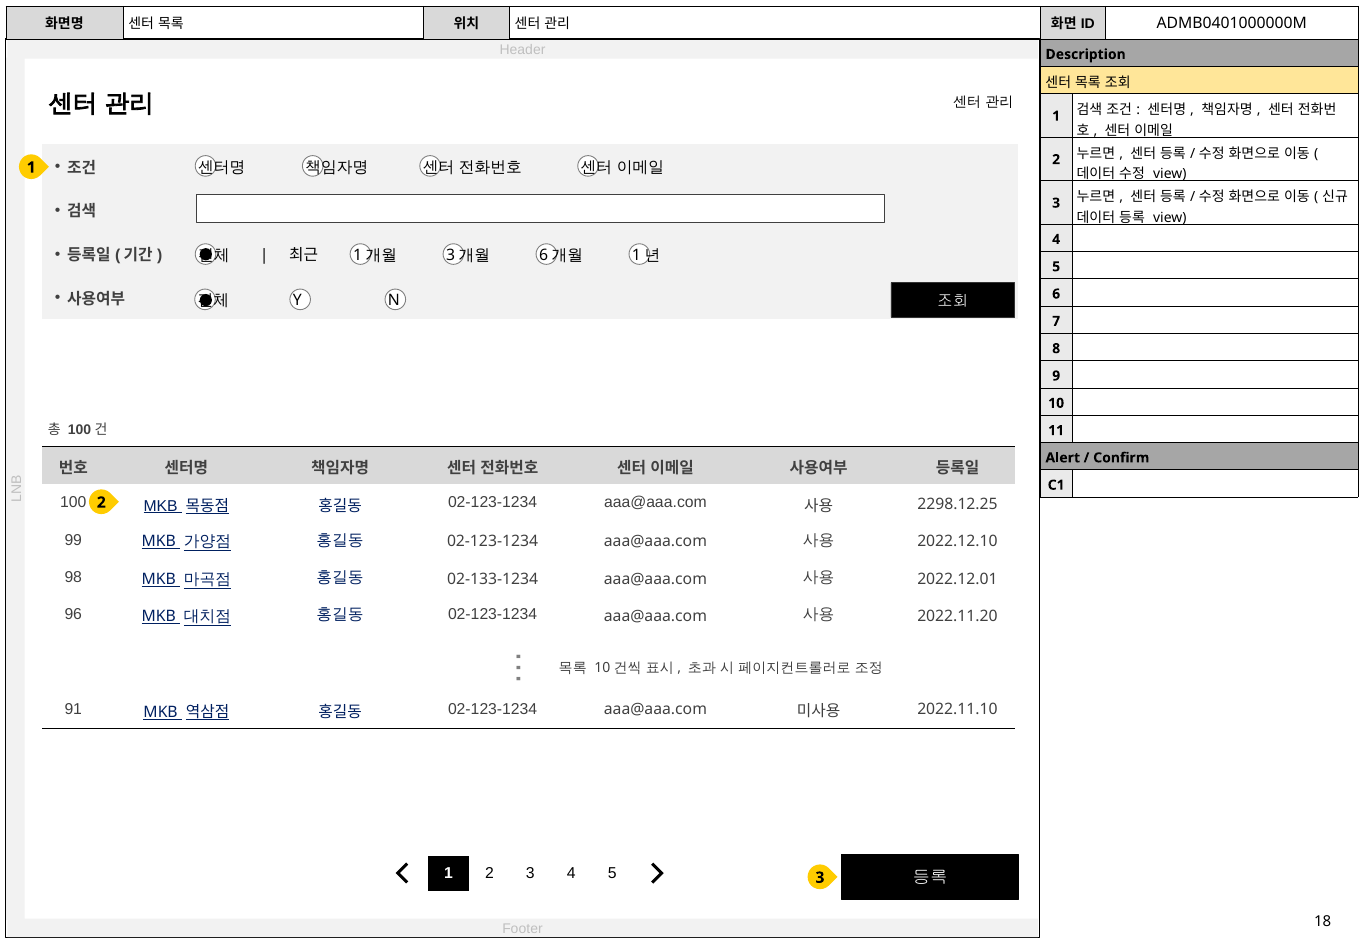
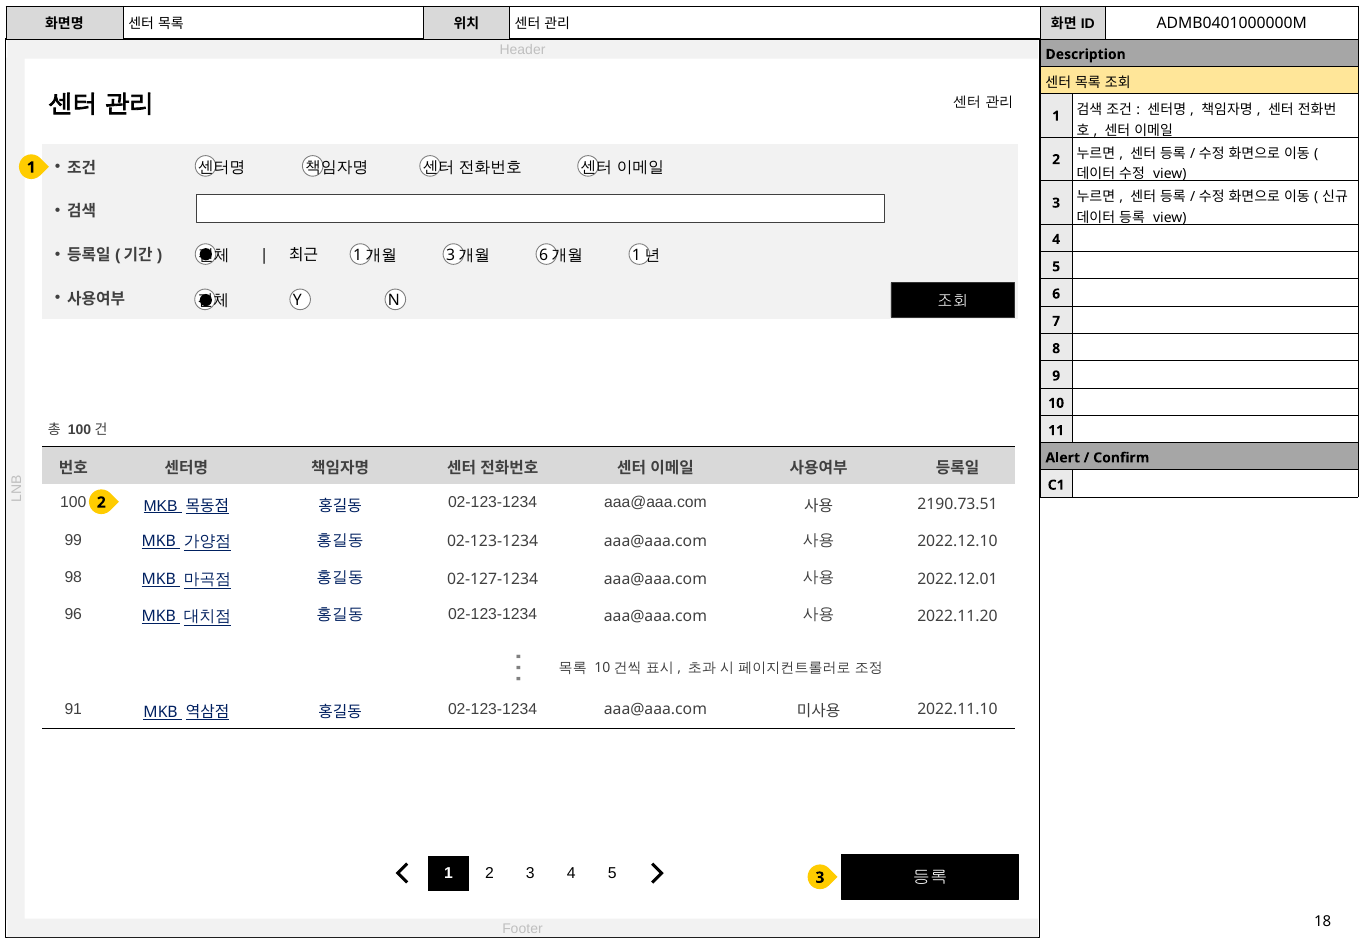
2298.12.25: 2298.12.25 -> 2190.73.51
02-133-1234: 02-133-1234 -> 02-127-1234
